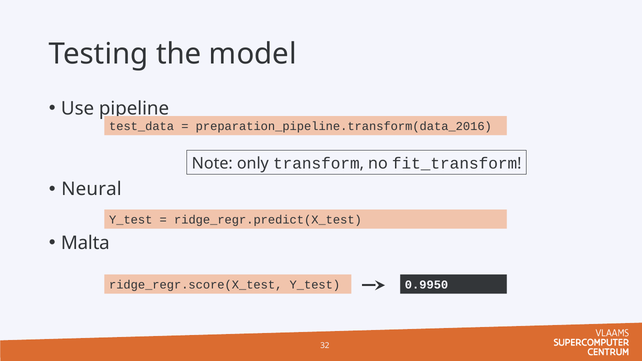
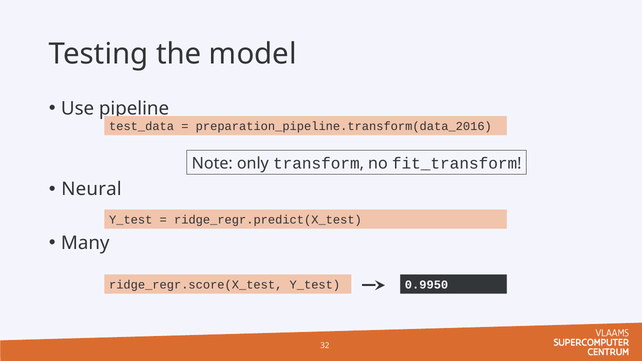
Malta: Malta -> Many
